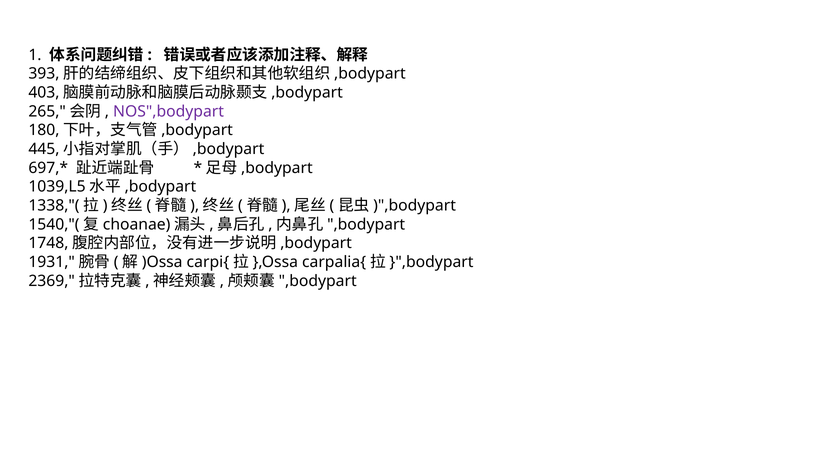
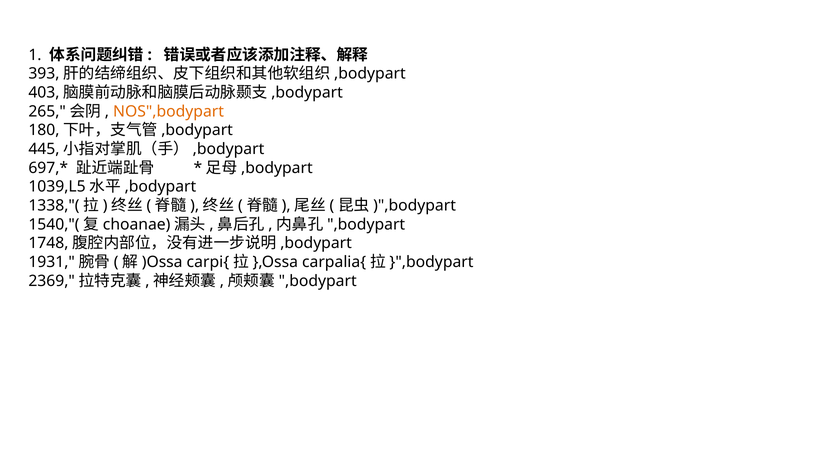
NOS",bodypart colour: purple -> orange
